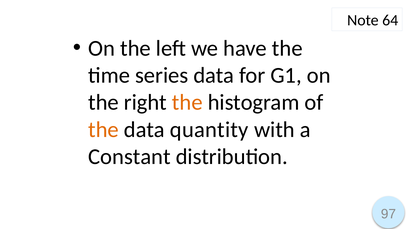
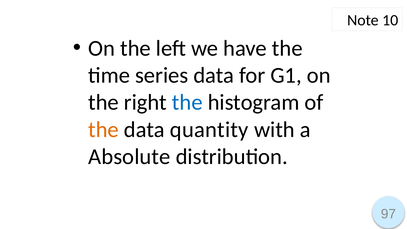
64: 64 -> 10
the at (187, 102) colour: orange -> blue
Constant: Constant -> Absolute
